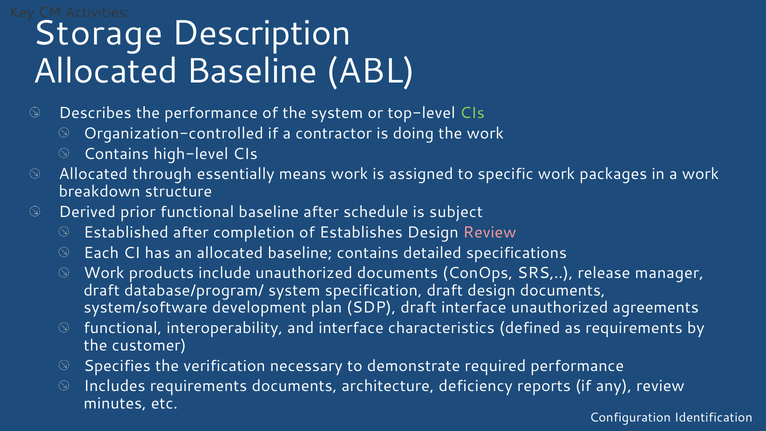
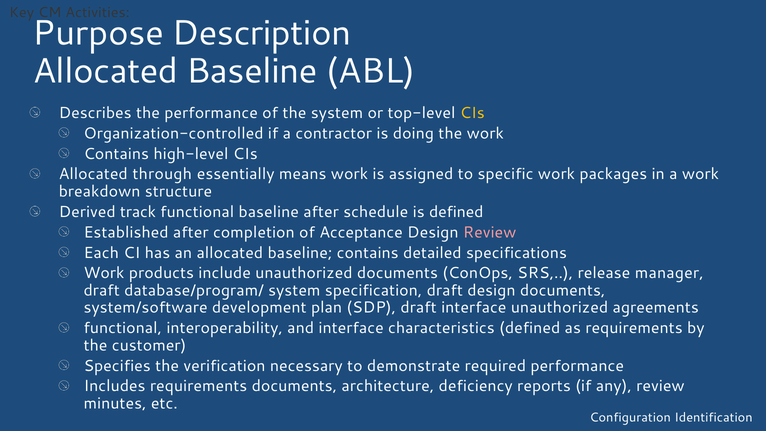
Storage: Storage -> Purpose
CIs at (472, 113) colour: light green -> yellow
prior: prior -> track
is subject: subject -> defined
Establishes: Establishes -> Acceptance
